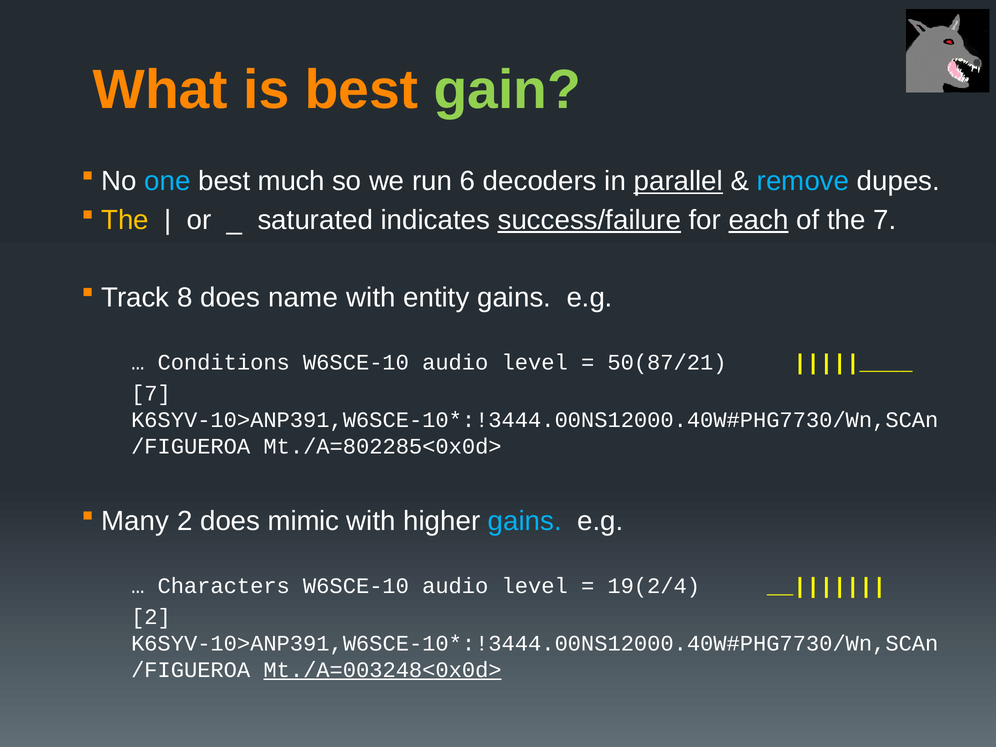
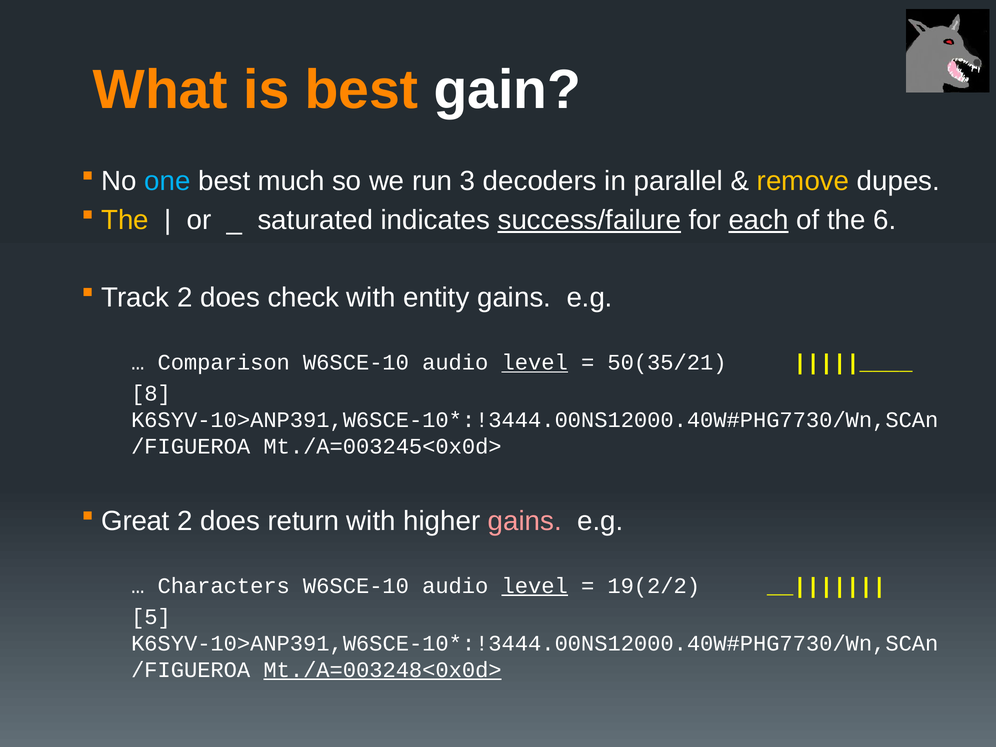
gain colour: light green -> white
6: 6 -> 3
parallel underline: present -> none
remove colour: light blue -> yellow
the 7: 7 -> 6
Track 8: 8 -> 2
name: name -> check
Conditions: Conditions -> Comparison
level at (535, 362) underline: none -> present
50(87/21: 50(87/21 -> 50(35/21
7 at (151, 393): 7 -> 8
Mt./A=802285<0x0d>: Mt./A=802285<0x0d> -> Mt./A=003245<0x0d>
Many: Many -> Great
mimic: mimic -> return
gains at (525, 521) colour: light blue -> pink
level at (535, 586) underline: none -> present
19(2/4: 19(2/4 -> 19(2/2
2 at (151, 617): 2 -> 5
